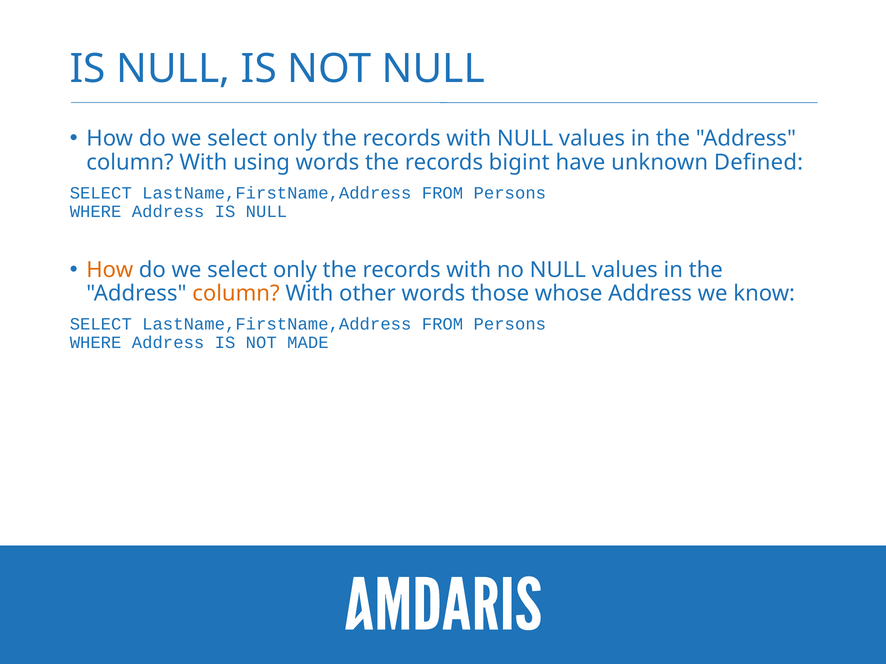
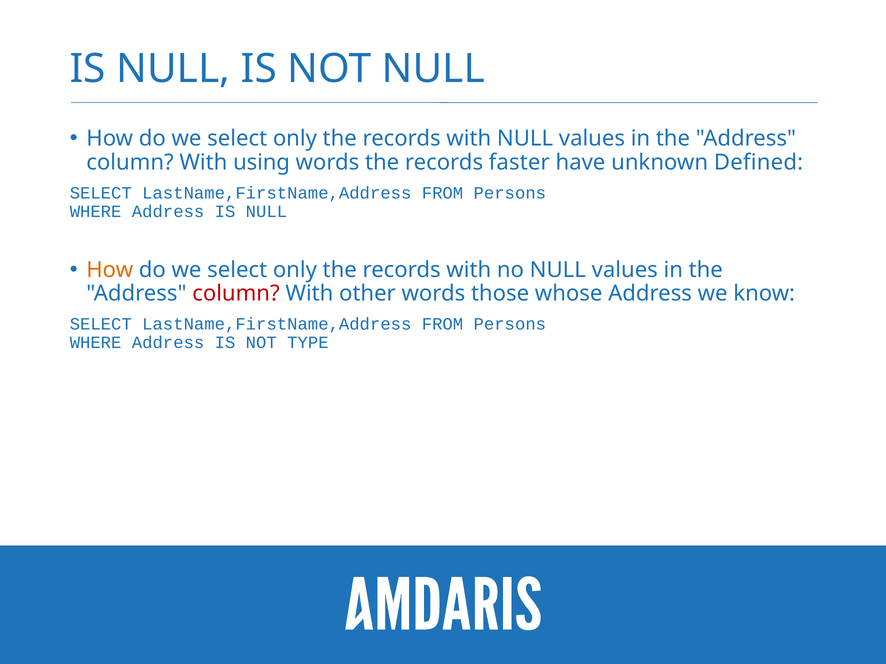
bigint: bigint -> faster
column at (236, 294) colour: orange -> red
MADE: MADE -> TYPE
